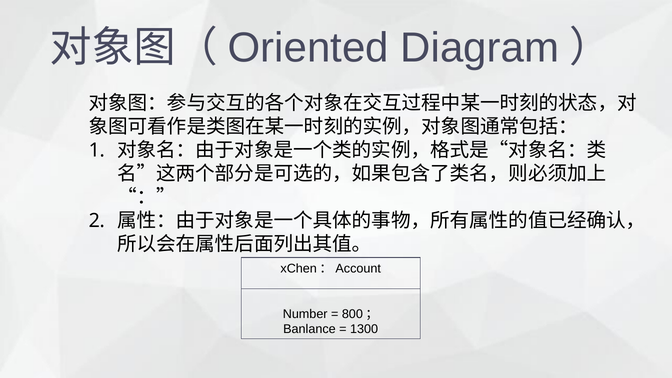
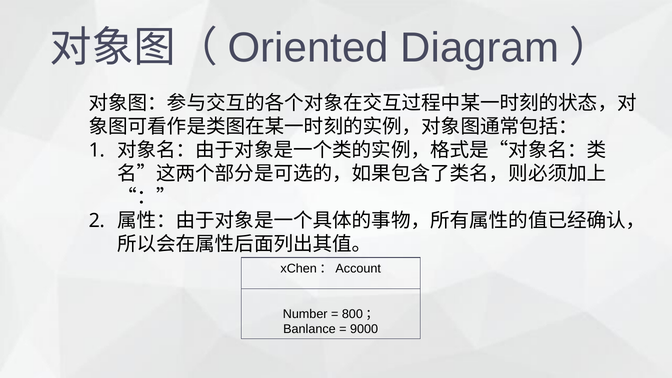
1300: 1300 -> 9000
